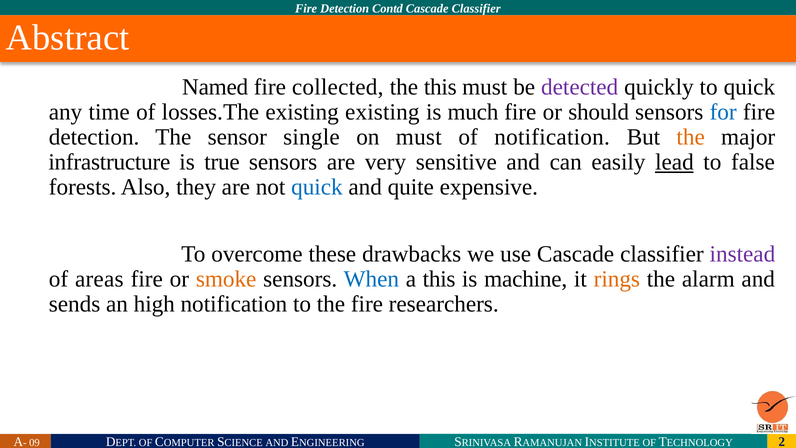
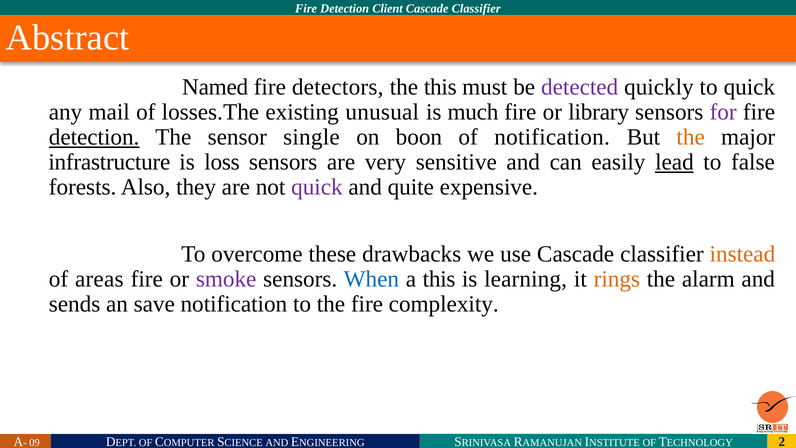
Contd: Contd -> Client
collected: collected -> detectors
time: time -> mail
existing existing: existing -> unusual
should: should -> library
for colour: blue -> purple
detection at (94, 137) underline: none -> present
on must: must -> boon
true: true -> loss
quick at (317, 187) colour: blue -> purple
instead colour: purple -> orange
smoke colour: orange -> purple
machine: machine -> learning
high: high -> save
researchers: researchers -> complexity
